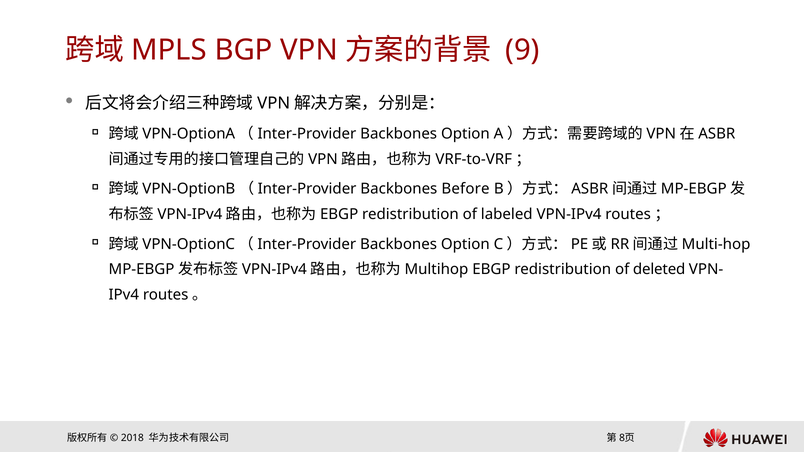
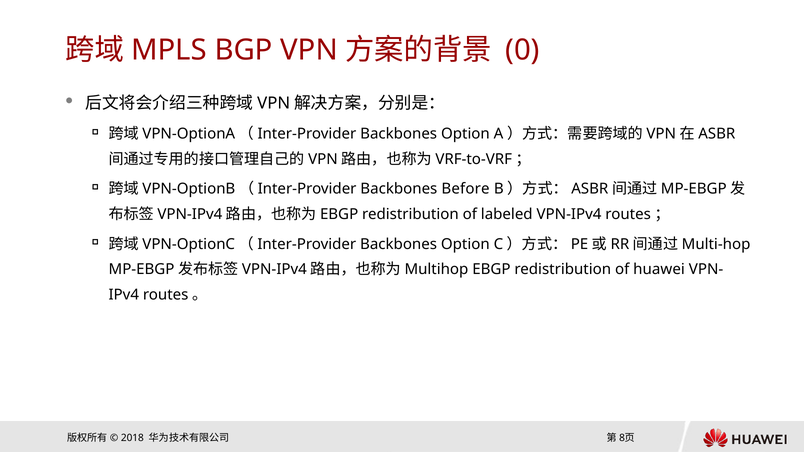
9: 9 -> 0
deleted: deleted -> huawei
